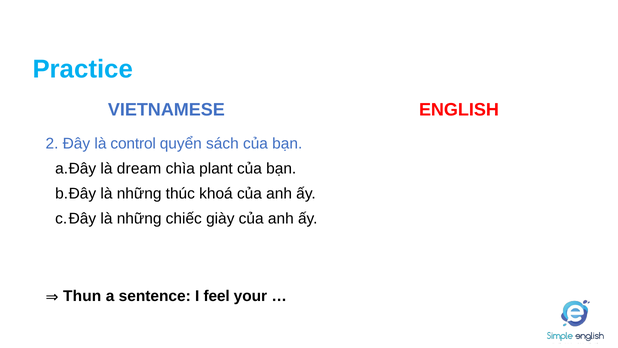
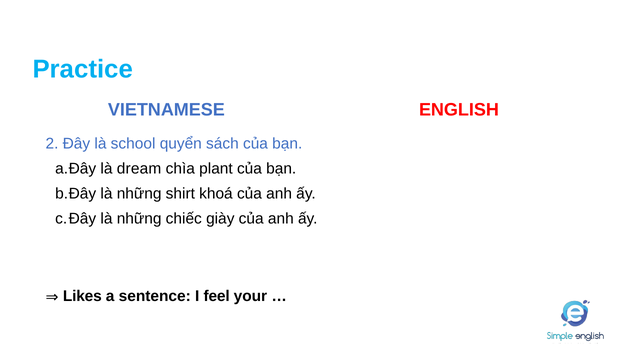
control: control -> school
thúc: thúc -> shirt
Thun: Thun -> Likes
